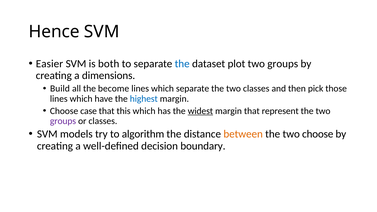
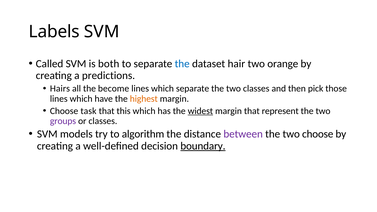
Hence: Hence -> Labels
Easier: Easier -> Called
plot: plot -> hair
groups at (283, 64): groups -> orange
dimensions: dimensions -> predictions
Build: Build -> Hairs
highest colour: blue -> orange
case: case -> task
between colour: orange -> purple
boundary underline: none -> present
